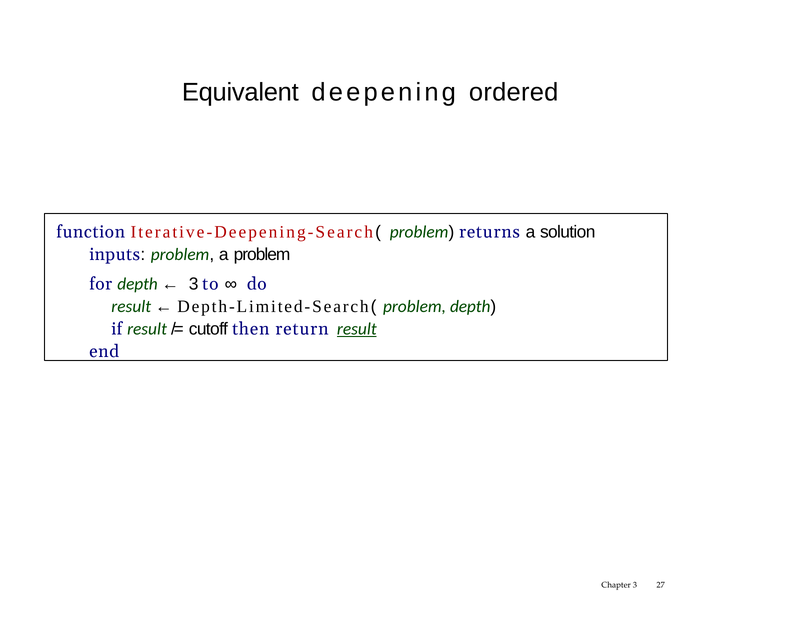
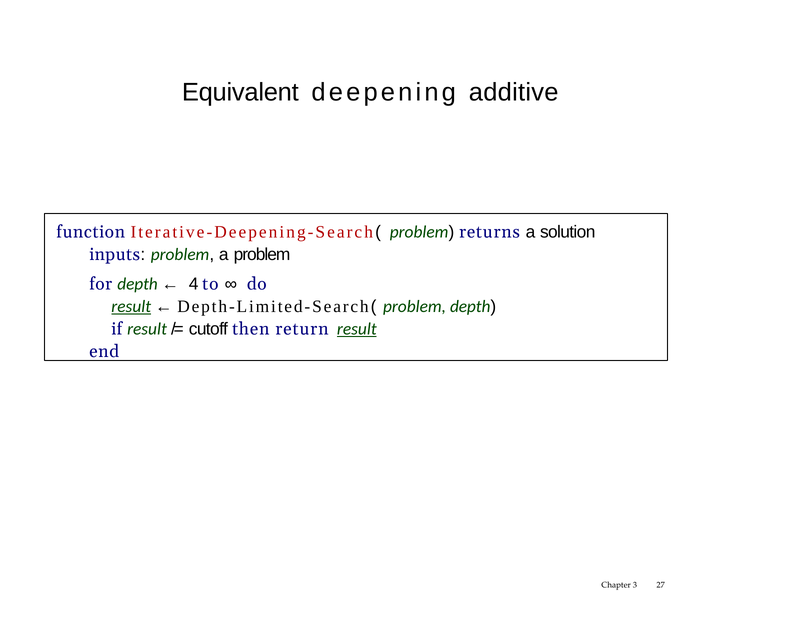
ordered: ordered -> additive
3 at (194, 284): 3 -> 4
result at (131, 306) underline: none -> present
